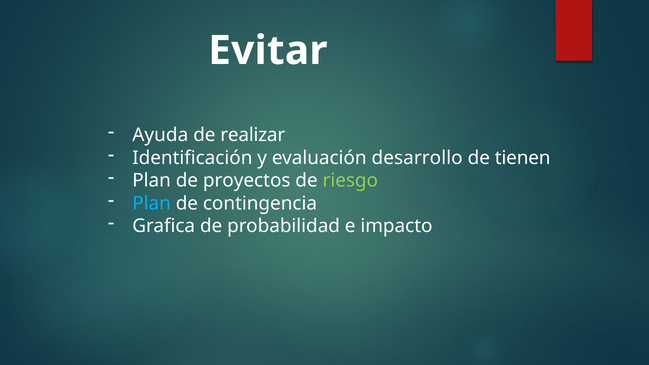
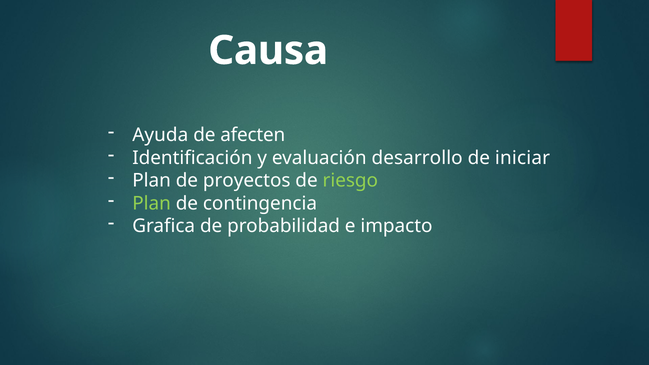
Evitar: Evitar -> Causa
realizar: realizar -> afecten
tienen: tienen -> iniciar
Plan at (152, 203) colour: light blue -> light green
